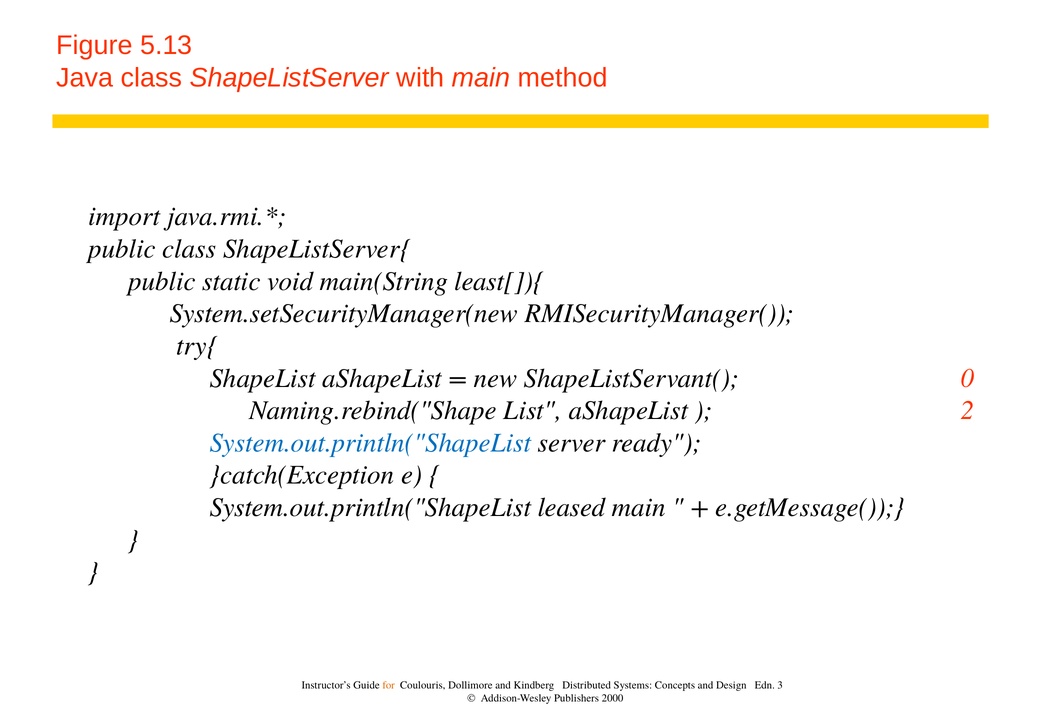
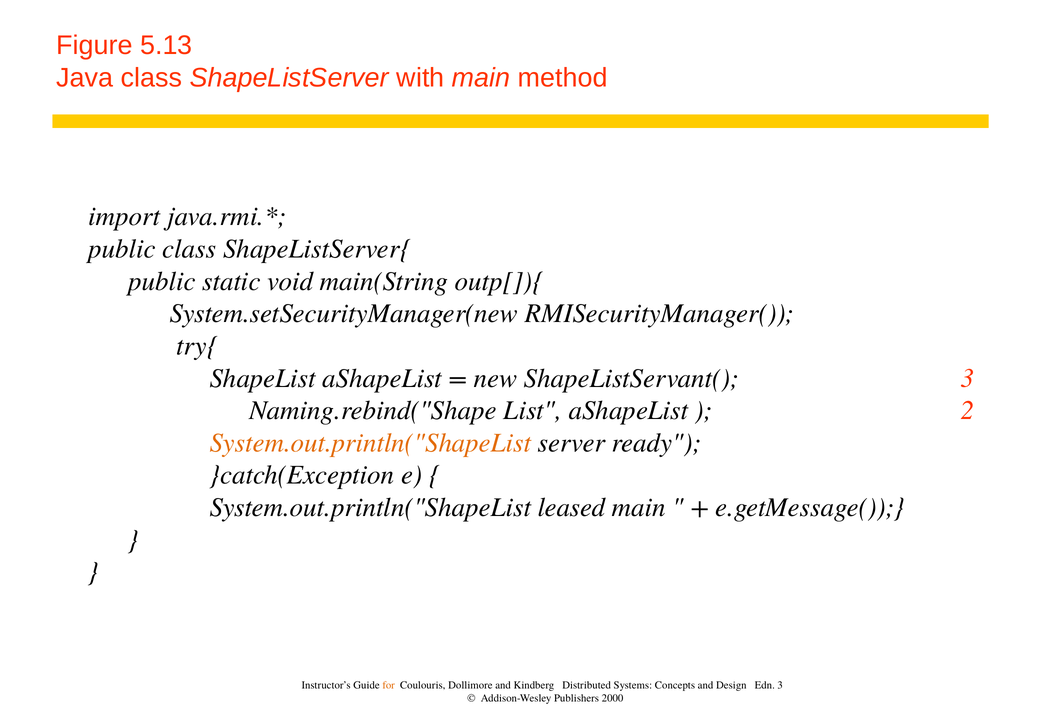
least[]){: least[]){ -> outp[]){
ShapeListServant( 0: 0 -> 3
System.out.println("ShapeList at (370, 443) colour: blue -> orange
